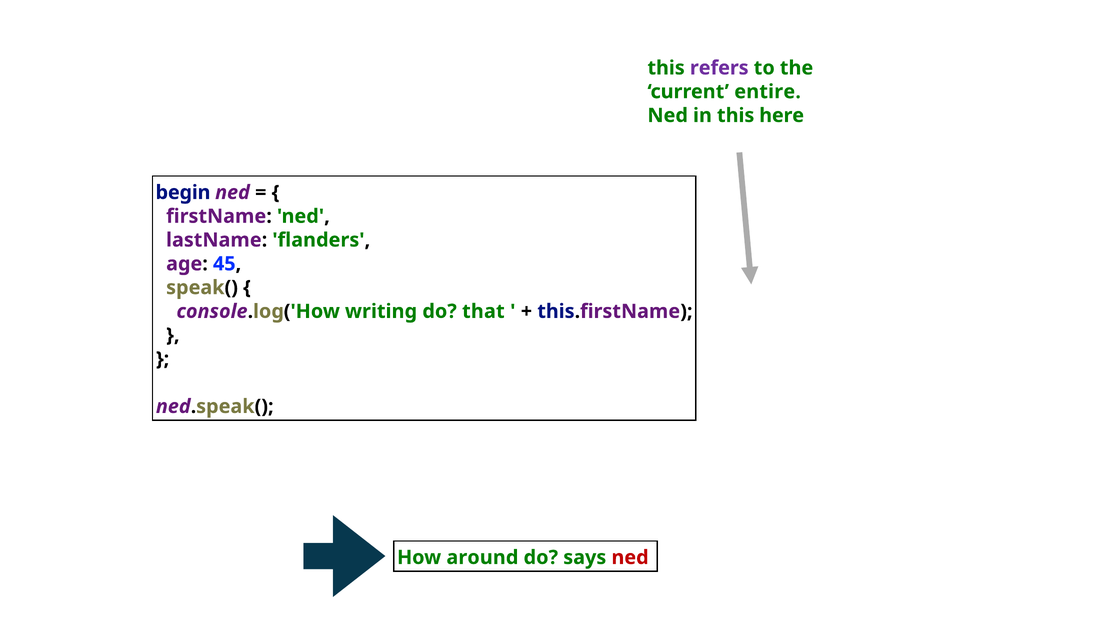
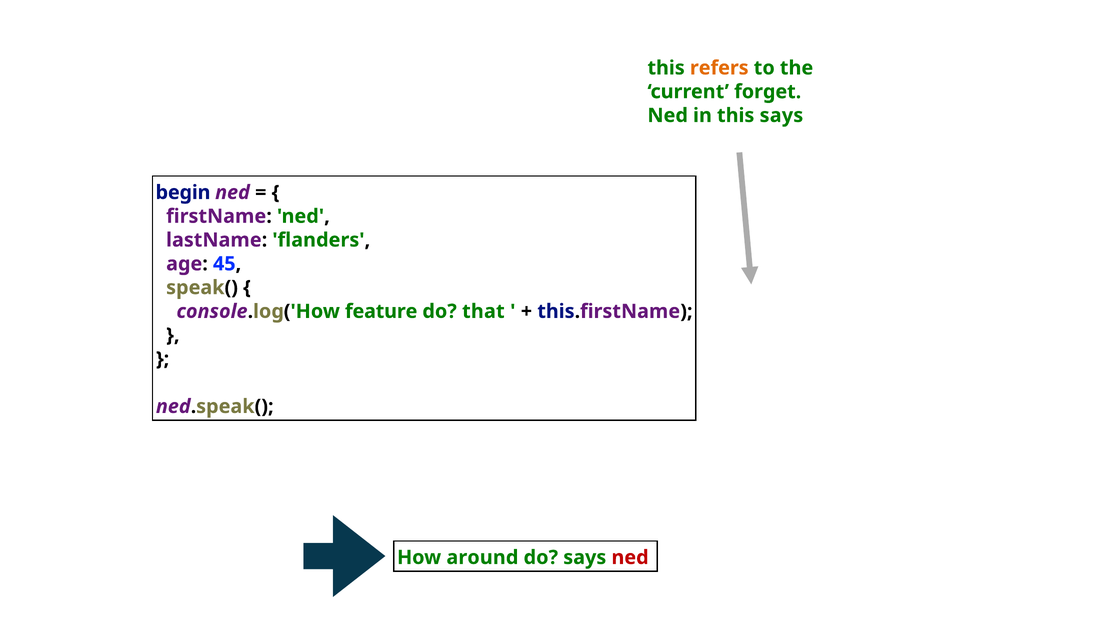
refers colour: purple -> orange
entire: entire -> forget
this here: here -> says
writing: writing -> feature
